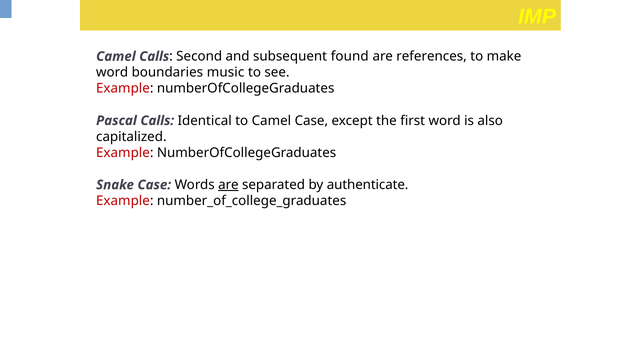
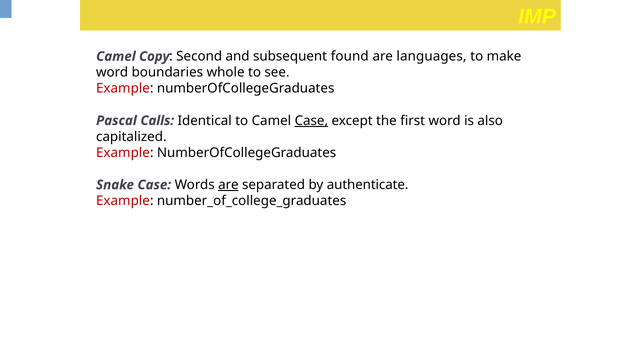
Camel Calls: Calls -> Copy
references: references -> languages
music: music -> whole
Case at (311, 120) underline: none -> present
